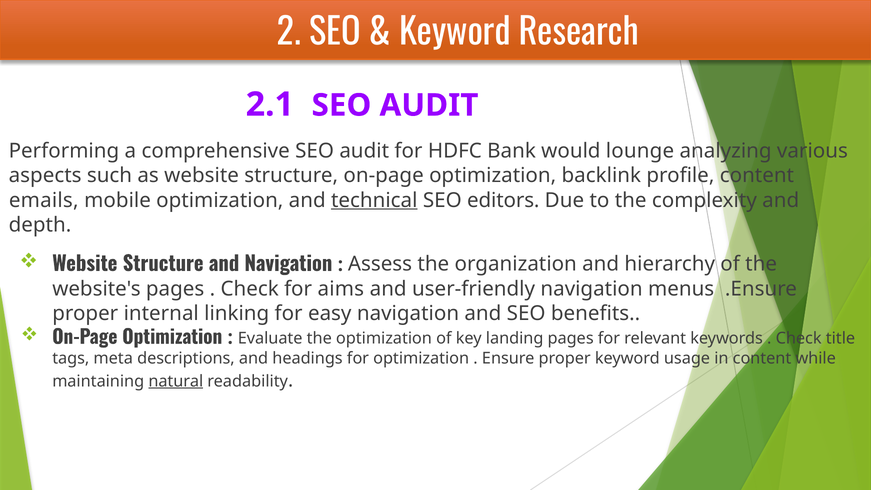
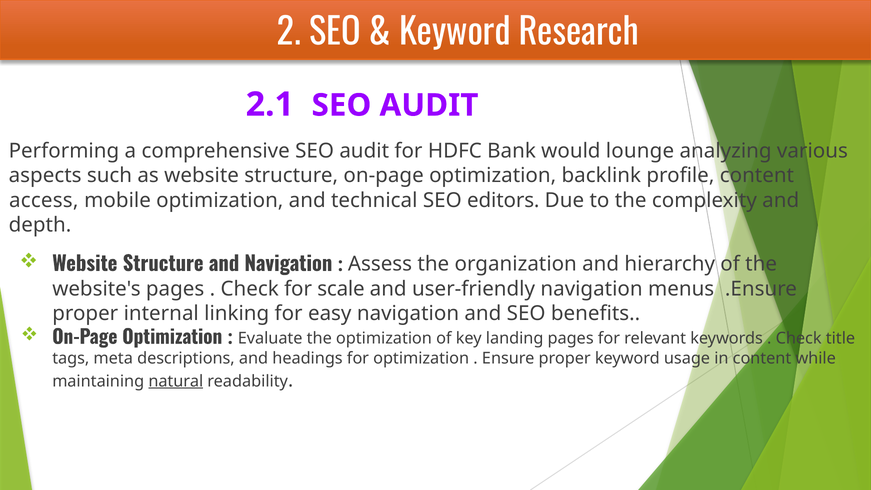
emails: emails -> access
technical underline: present -> none
aims: aims -> scale
